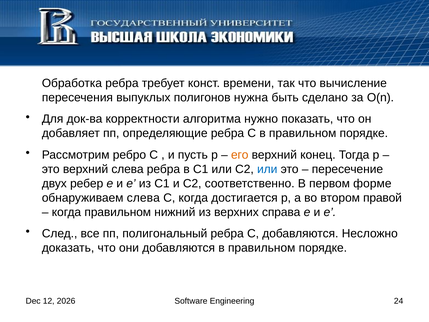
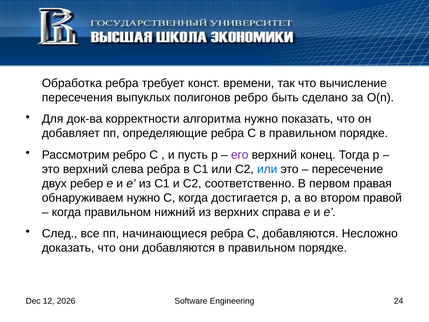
полигонов нужна: нужна -> ребро
его colour: orange -> purple
форме: форме -> правая
обнаруживаем слева: слева -> нужно
полигональный: полигональный -> начинающиеся
